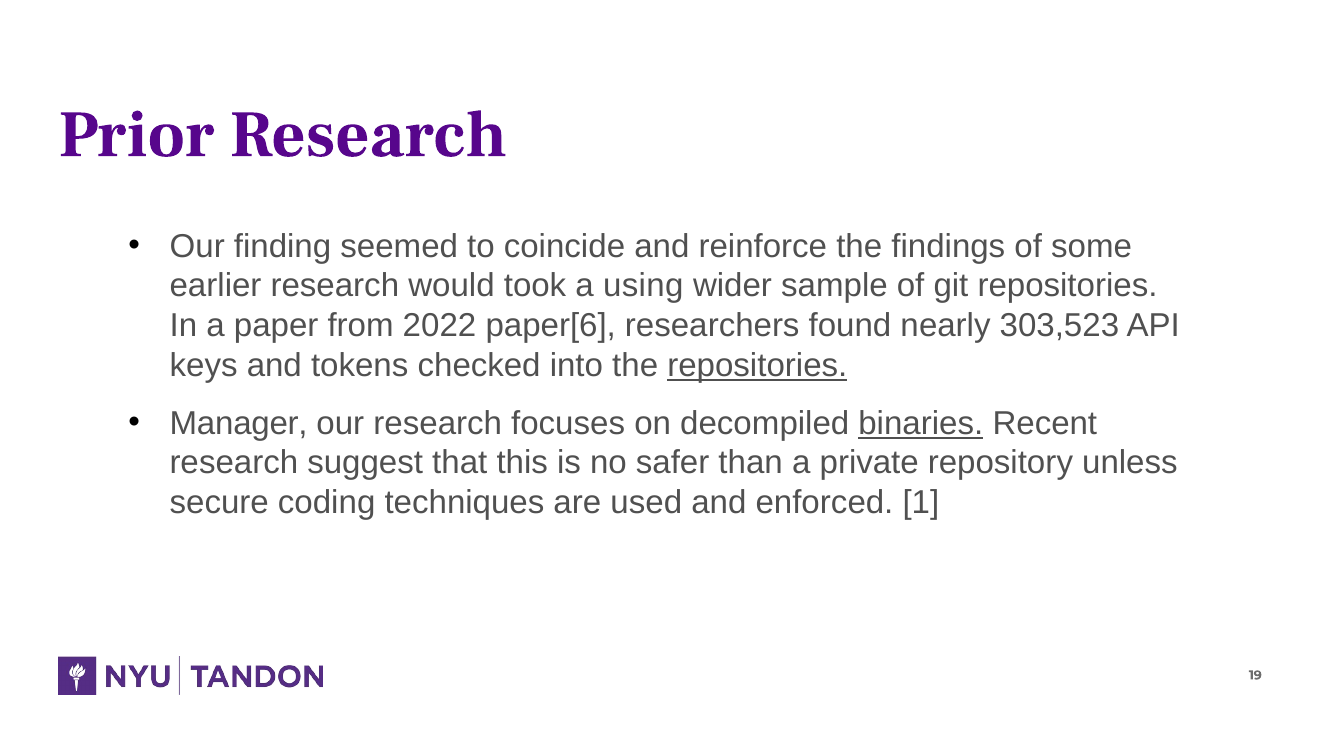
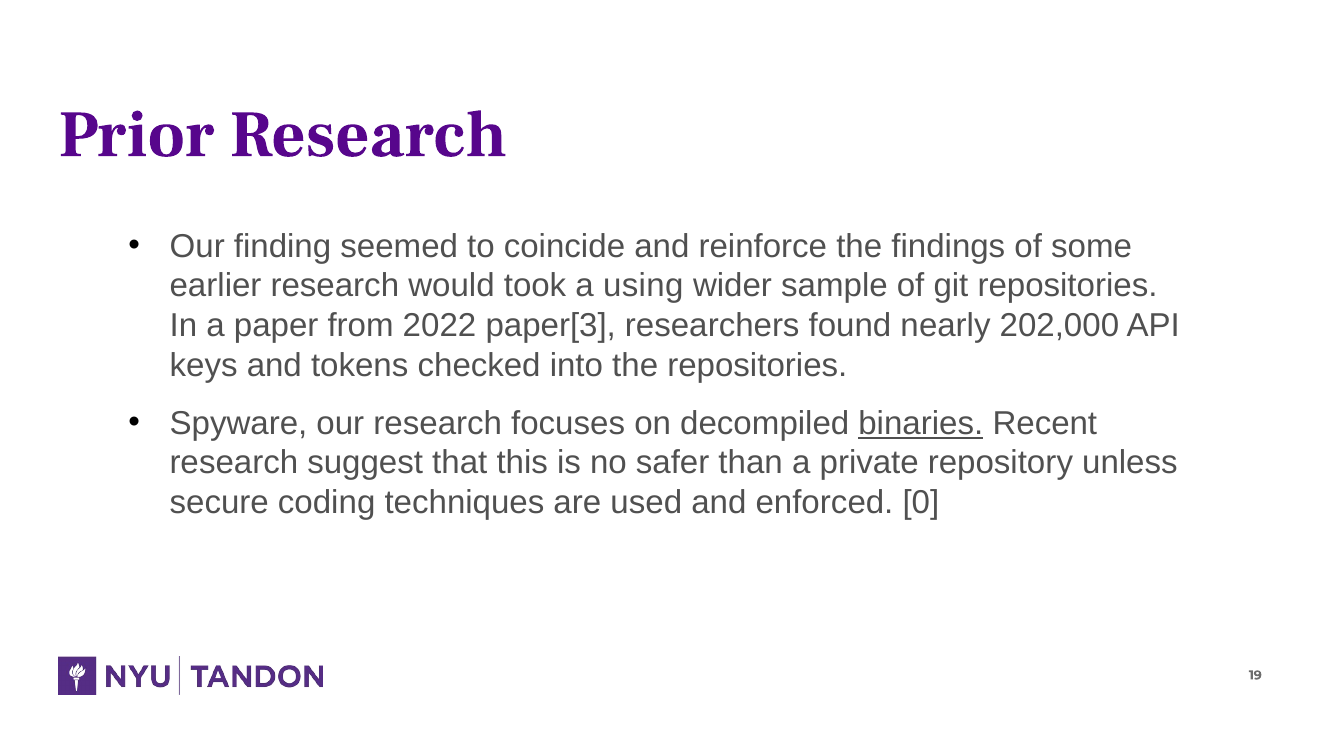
paper[6: paper[6 -> paper[3
303,523: 303,523 -> 202,000
repositories at (757, 365) underline: present -> none
Manager: Manager -> Spyware
1: 1 -> 0
